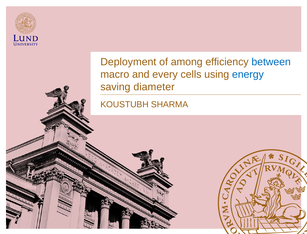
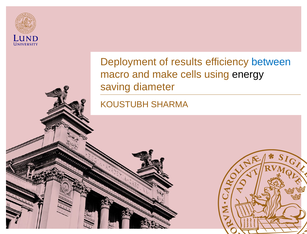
among: among -> results
every: every -> make
energy colour: blue -> black
